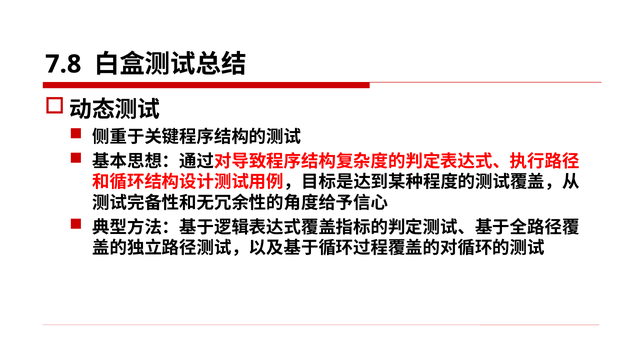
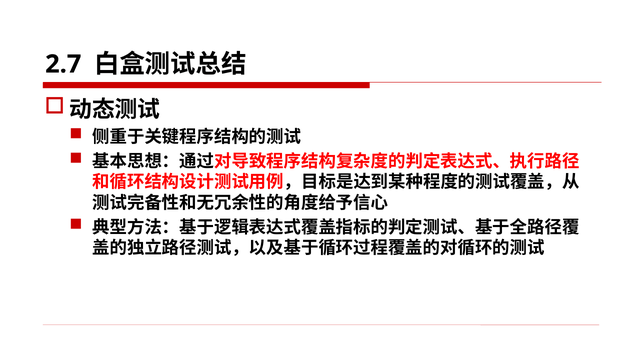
7.8: 7.8 -> 2.7
